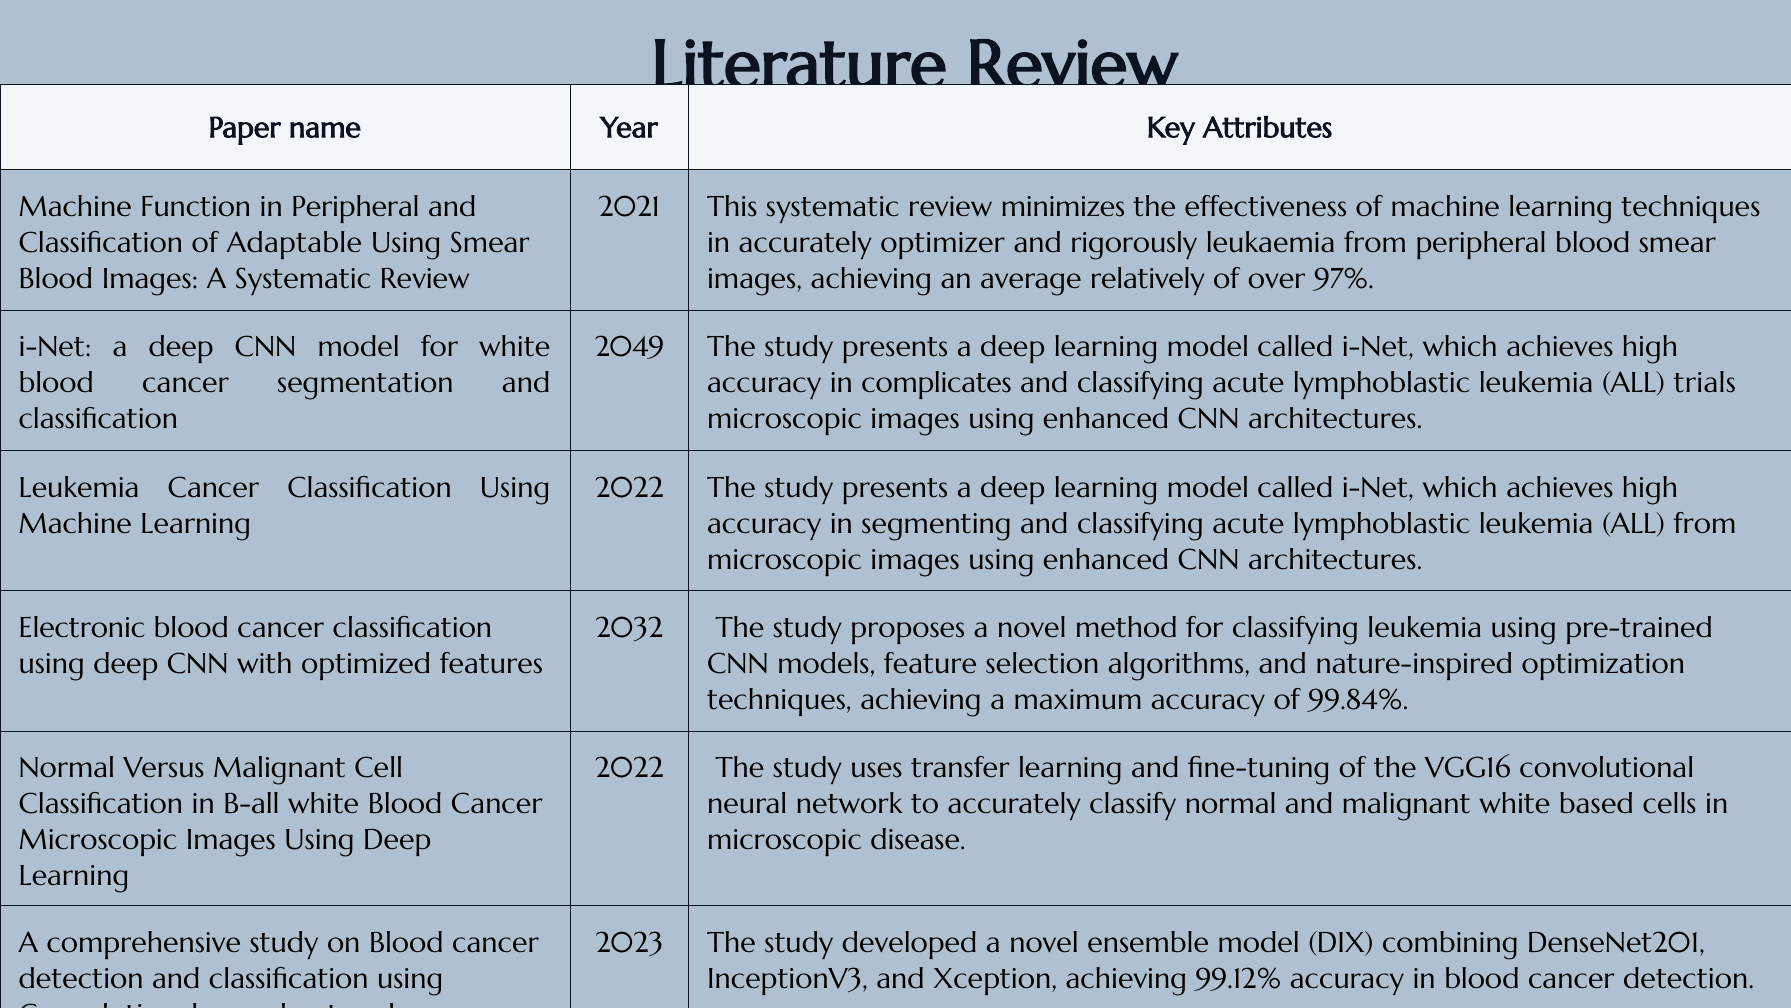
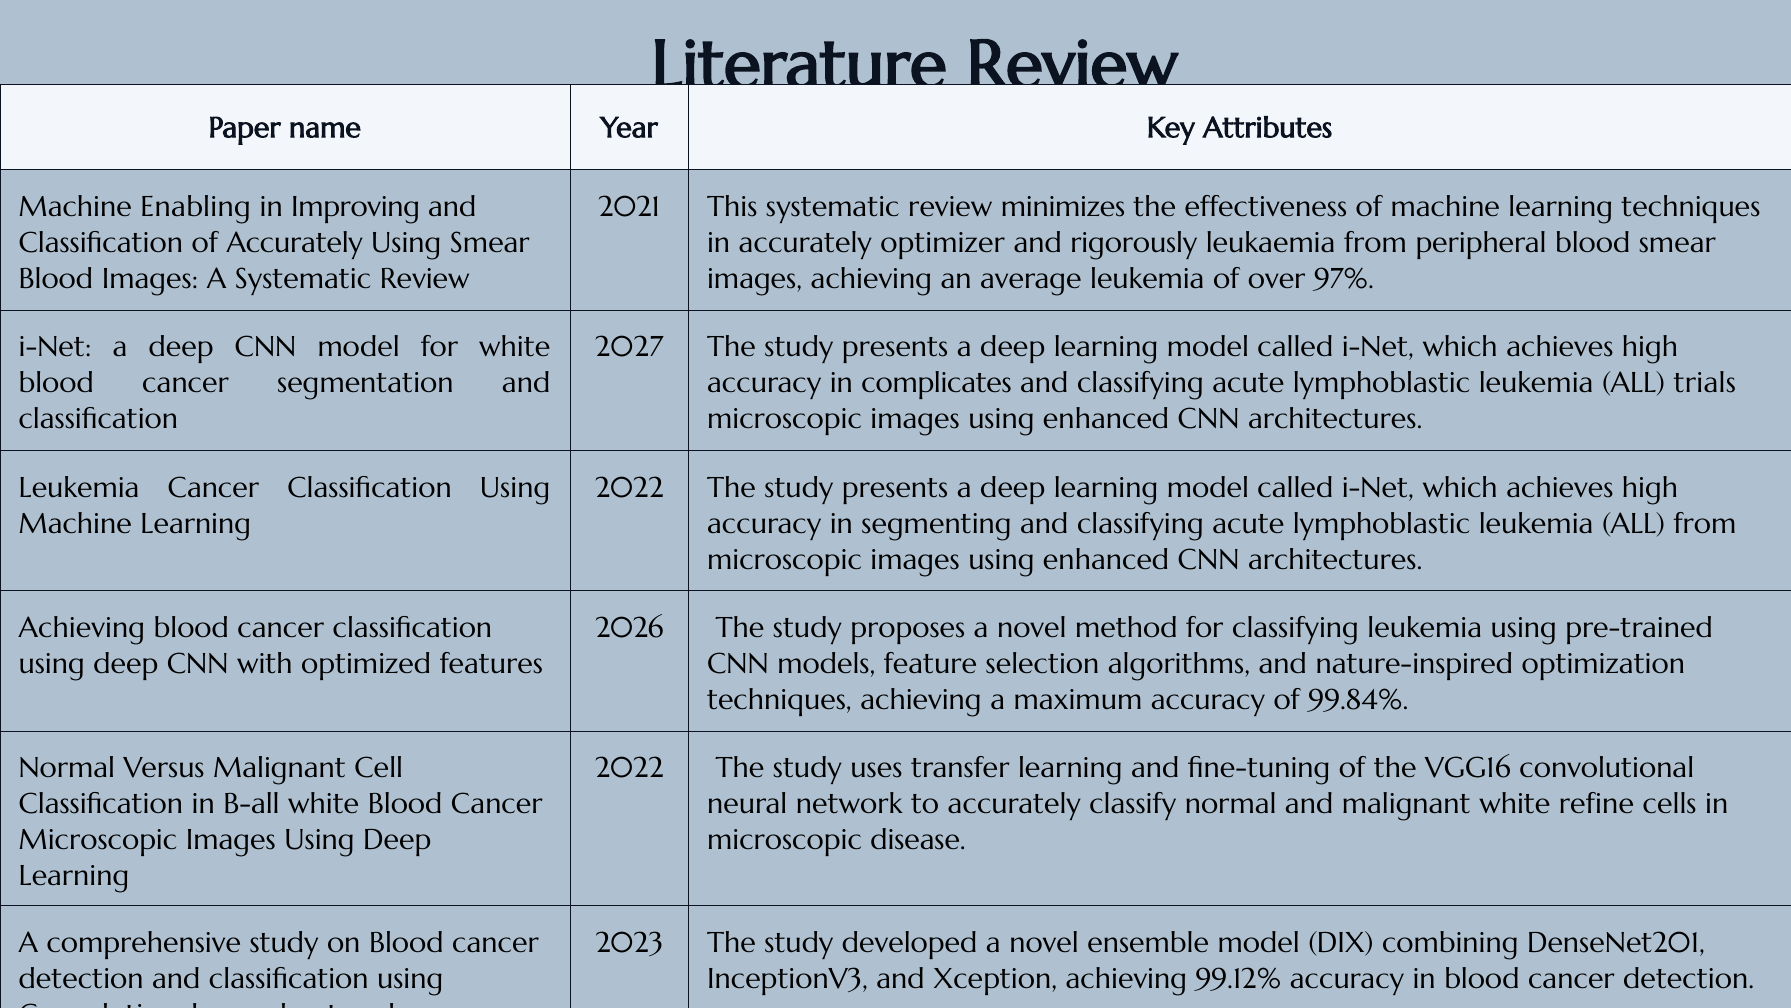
Function: Function -> Enabling
in Peripheral: Peripheral -> Improving
of Adaptable: Adaptable -> Accurately
average relatively: relatively -> leukemia
2049: 2049 -> 2027
Electronic at (82, 628): Electronic -> Achieving
2032: 2032 -> 2026
based: based -> refine
